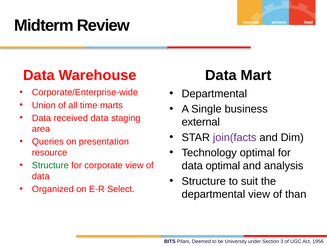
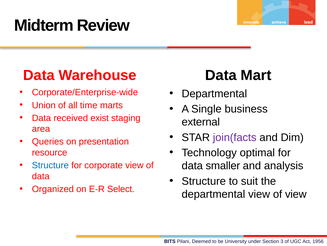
received data: data -> exist
Structure at (50, 165) colour: green -> blue
data optimal: optimal -> smaller
of than: than -> view
